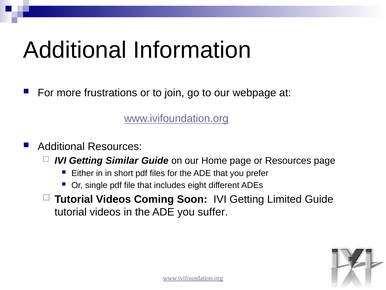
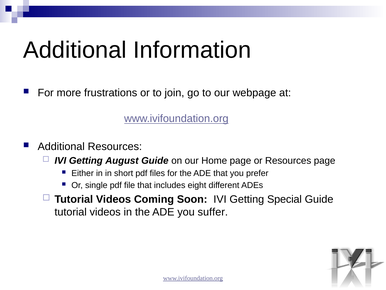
Similar: Similar -> August
Limited: Limited -> Special
